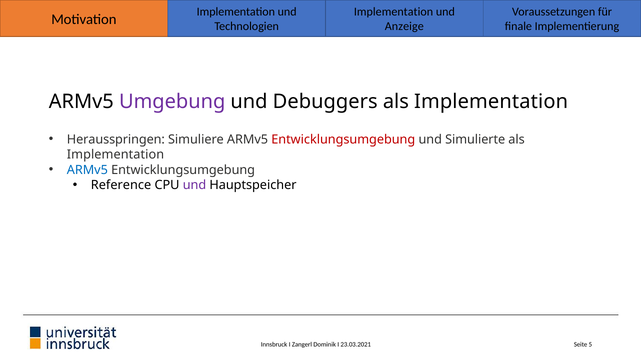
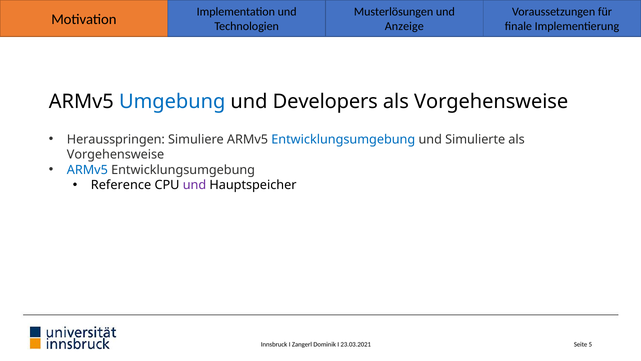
Implementation at (394, 12): Implementation -> Musterlösungen
Umgebung colour: purple -> blue
Debuggers: Debuggers -> Developers
Implementation at (491, 102): Implementation -> Vorgehensweise
Entwicklungsumgebung at (343, 139) colour: red -> blue
Implementation at (115, 154): Implementation -> Vorgehensweise
